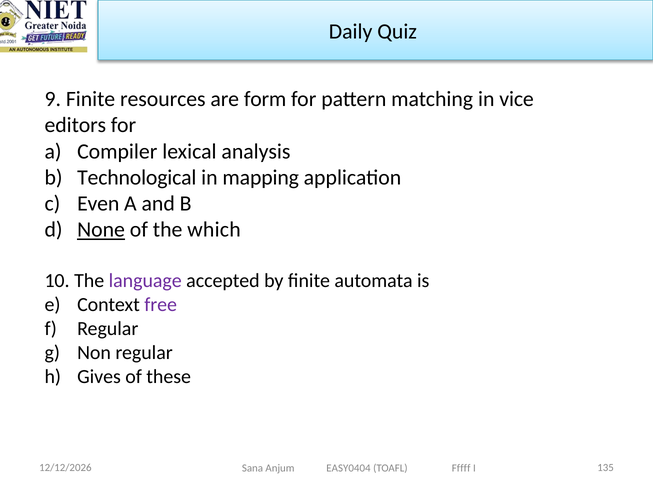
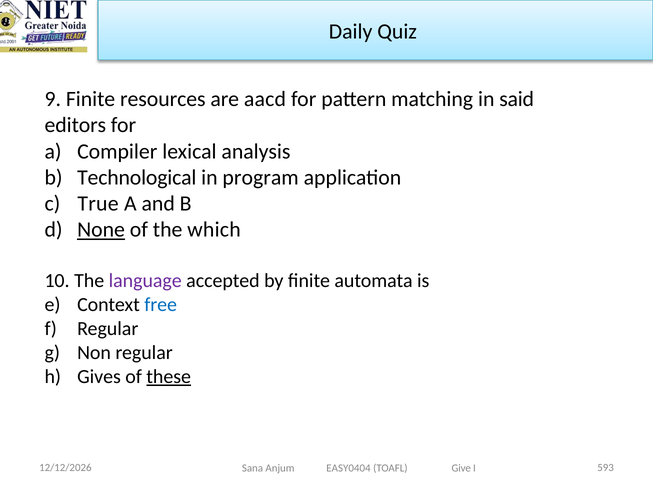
form: form -> aacd
vice: vice -> said
mapping: mapping -> program
Even: Even -> True
free colour: purple -> blue
these underline: none -> present
135: 135 -> 593
Fffff: Fffff -> Give
